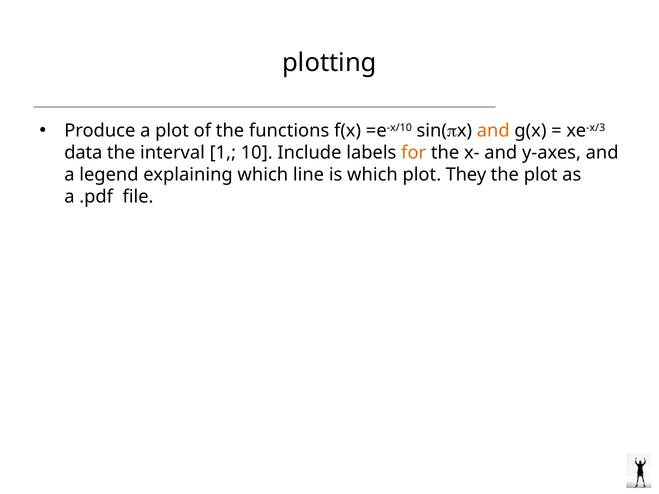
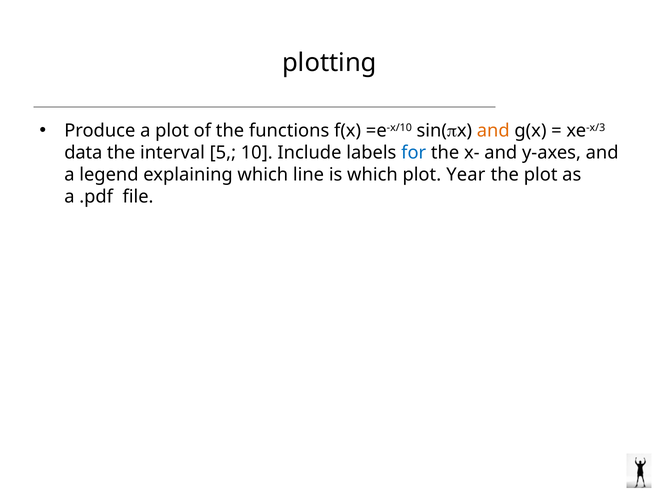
1: 1 -> 5
for colour: orange -> blue
They: They -> Year
